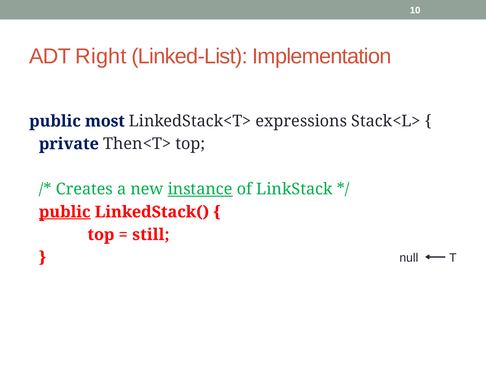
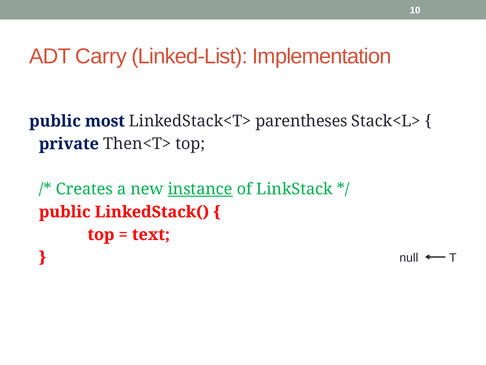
Right: Right -> Carry
expressions: expressions -> parentheses
public at (65, 212) underline: present -> none
still: still -> text
